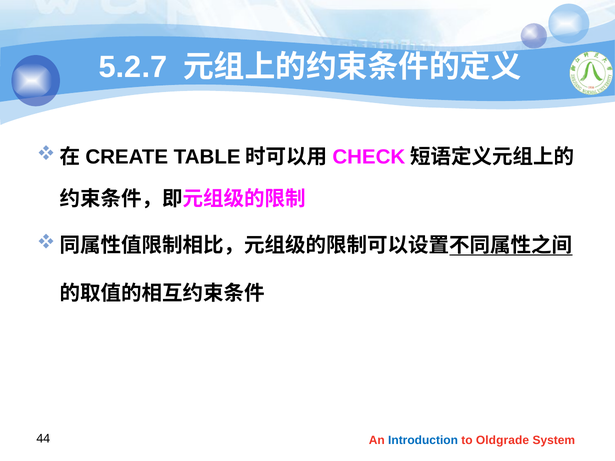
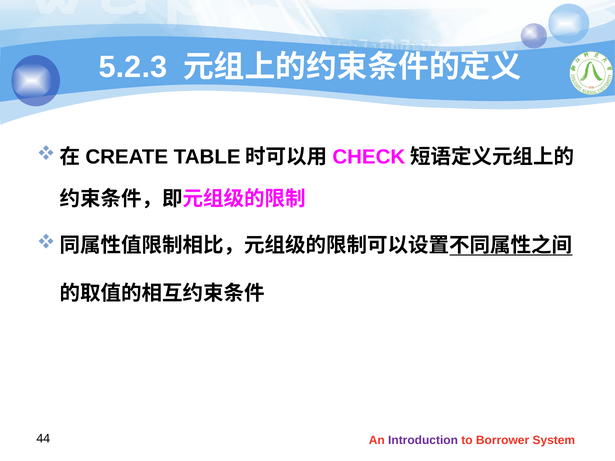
5.2.7: 5.2.7 -> 5.2.3
Introduction colour: blue -> purple
Oldgrade: Oldgrade -> Borrower
